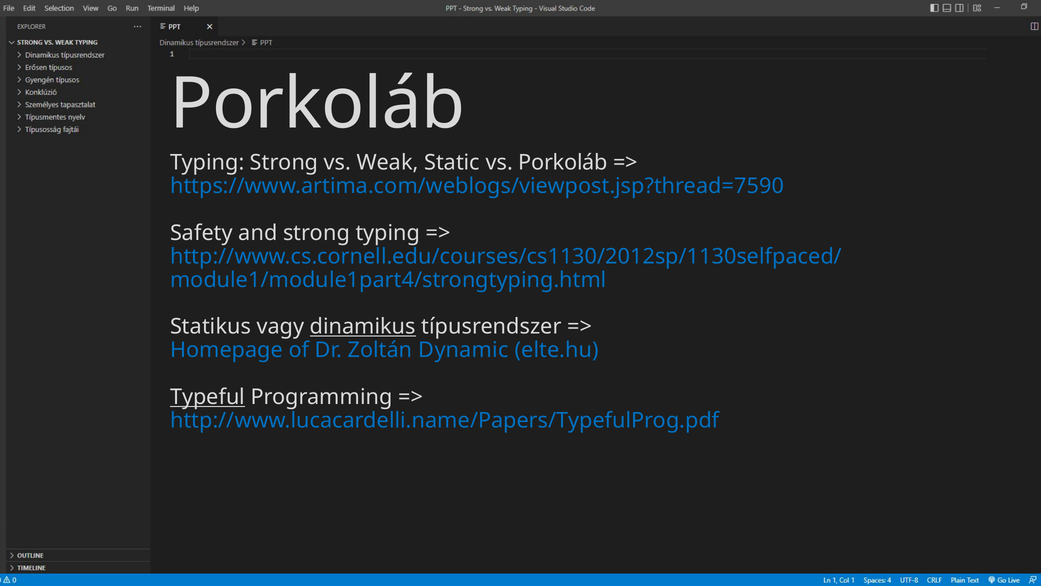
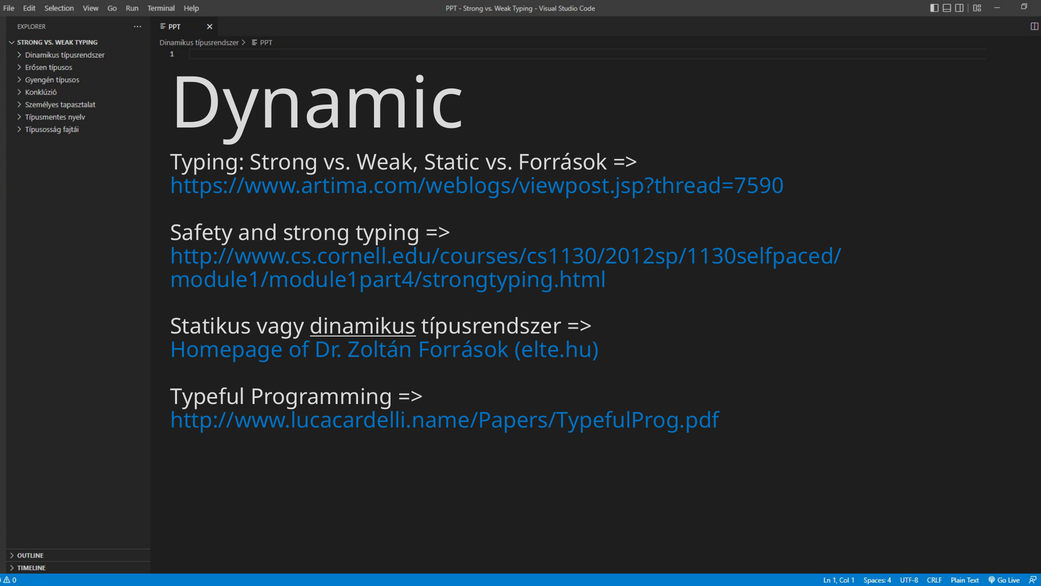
Porkoláb at (317, 104): Porkoláb -> Dynamic
vs Porkoláb: Porkoláb -> Források
Zoltán Dynamic: Dynamic -> Források
Typeful underline: present -> none
